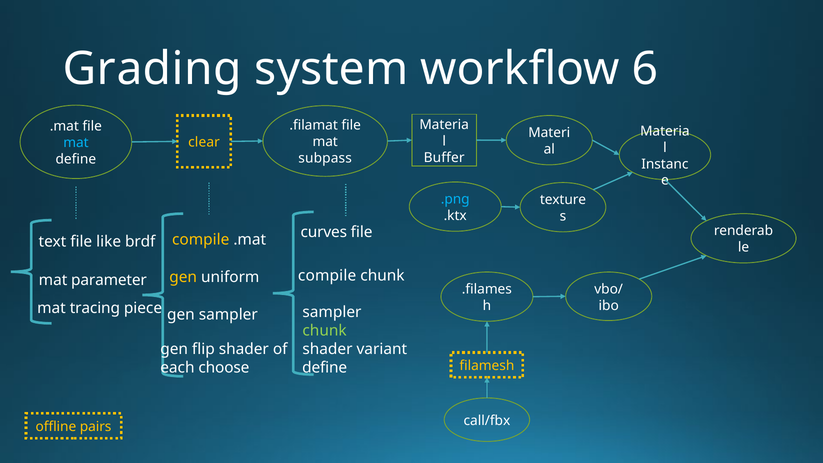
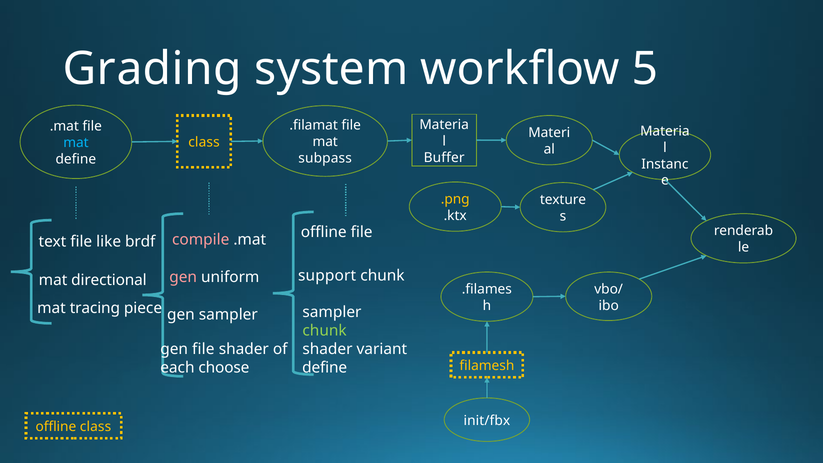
6: 6 -> 5
clear at (204, 142): clear -> class
.png colour: light blue -> yellow
curves at (324, 232): curves -> offline
compile at (201, 240) colour: yellow -> pink
compile at (327, 276): compile -> support
gen at (183, 277) colour: yellow -> pink
parameter: parameter -> directional
gen flip: flip -> file
call/fbx: call/fbx -> init/fbx
offline pairs: pairs -> class
